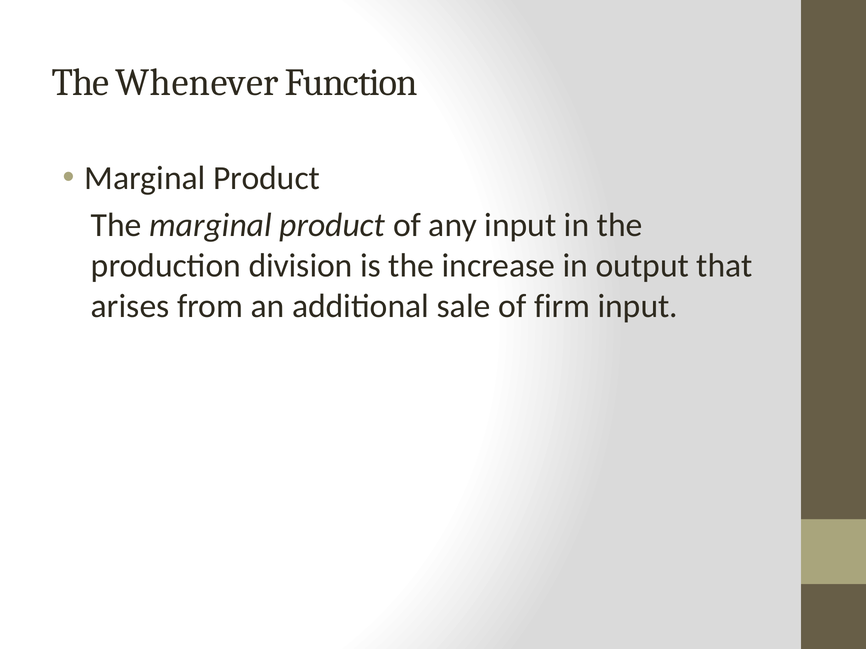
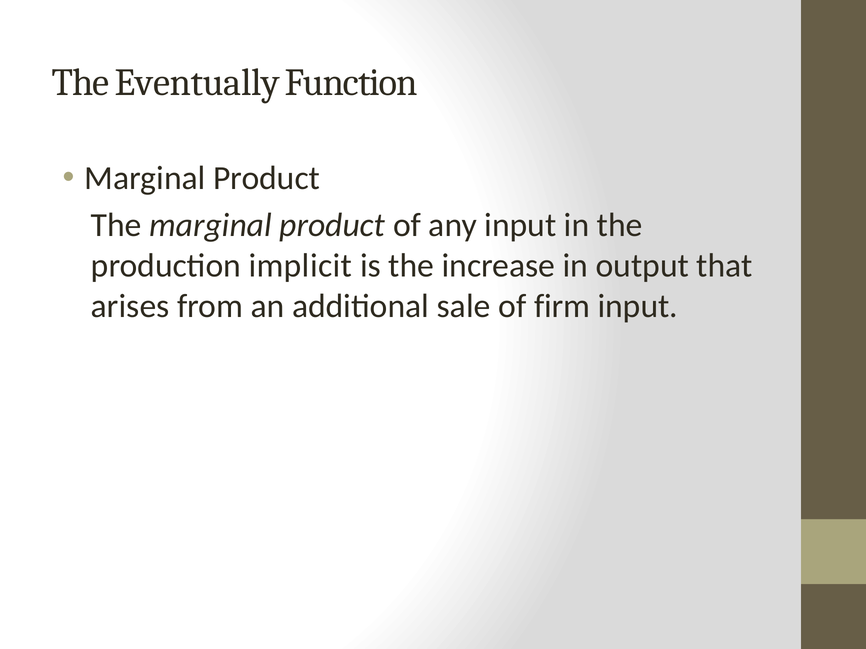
Whenever: Whenever -> Eventually
division: division -> implicit
